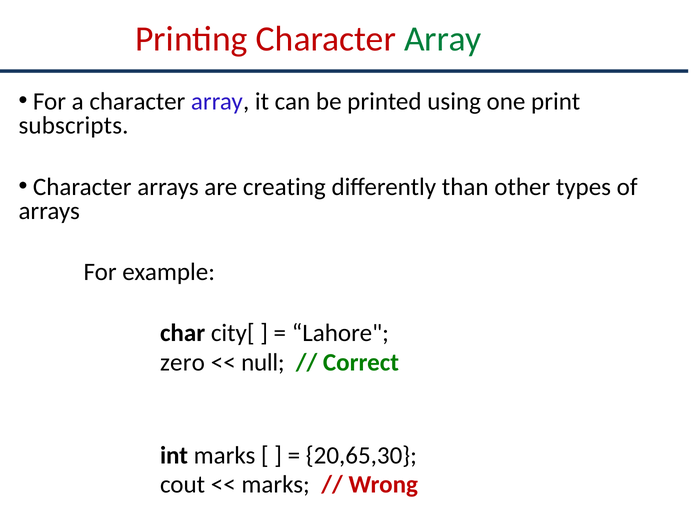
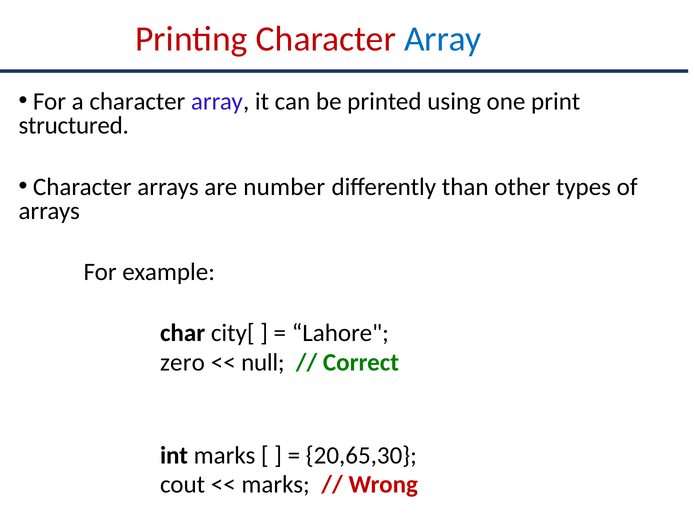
Array at (443, 39) colour: green -> blue
subscripts: subscripts -> structured
creating: creating -> number
